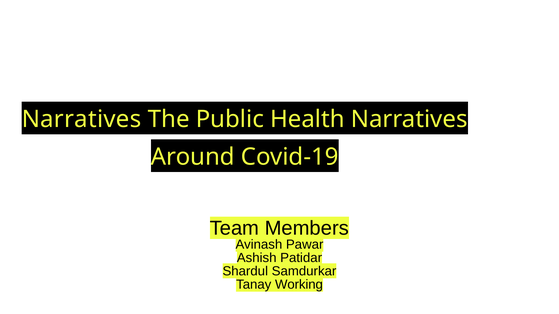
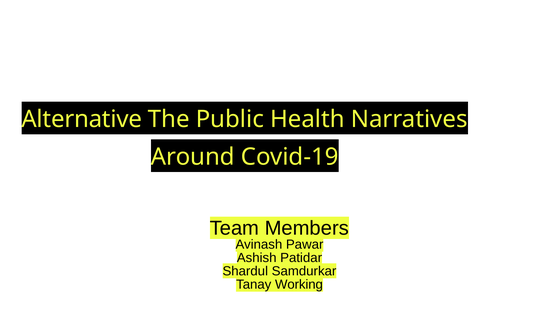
Narratives at (81, 120): Narratives -> Alternative
